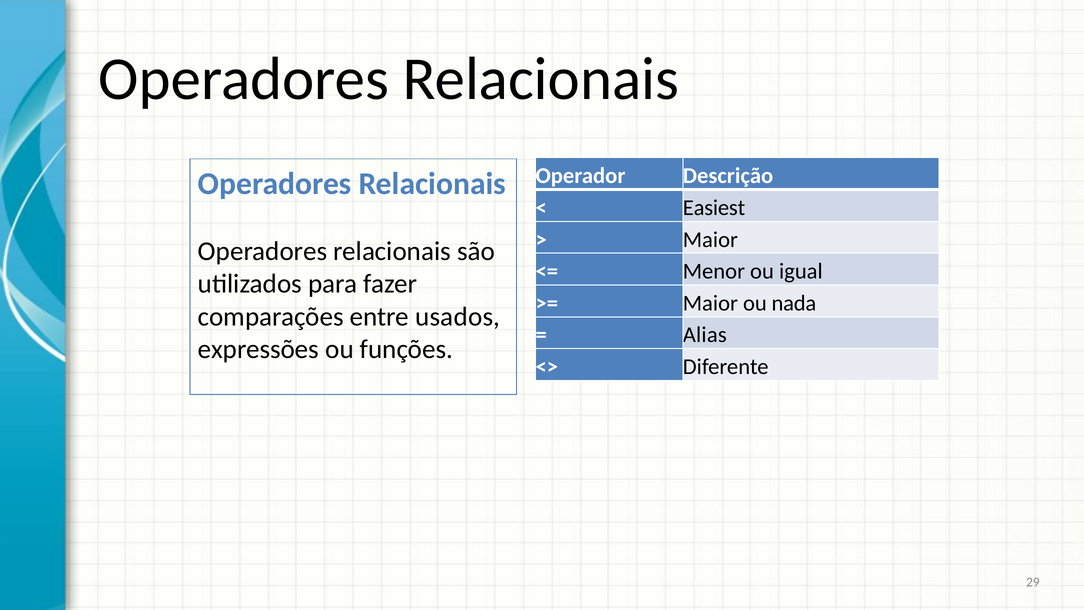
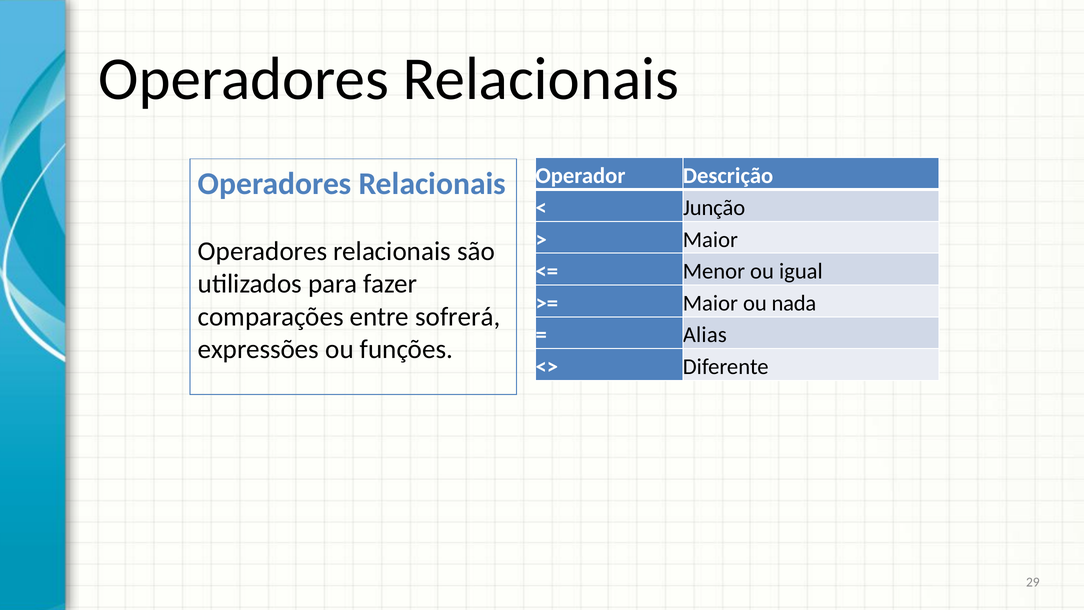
Easiest: Easiest -> Junção
usados: usados -> sofrerá
